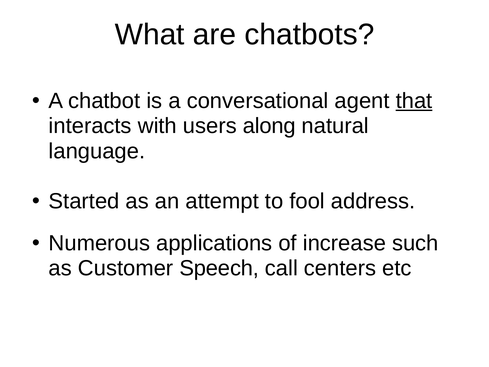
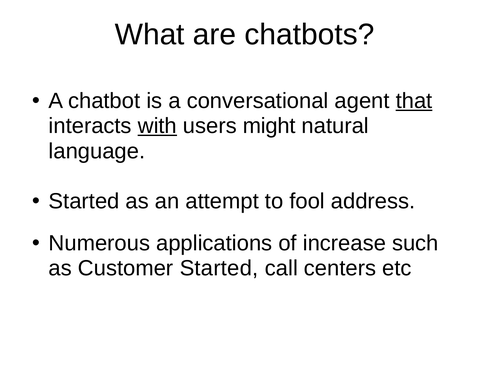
with underline: none -> present
along: along -> might
Customer Speech: Speech -> Started
